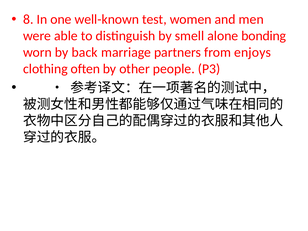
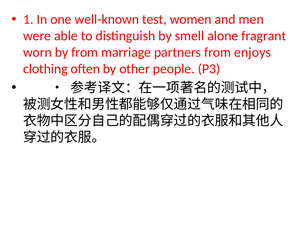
8: 8 -> 1
bonding: bonding -> fragrant
by back: back -> from
